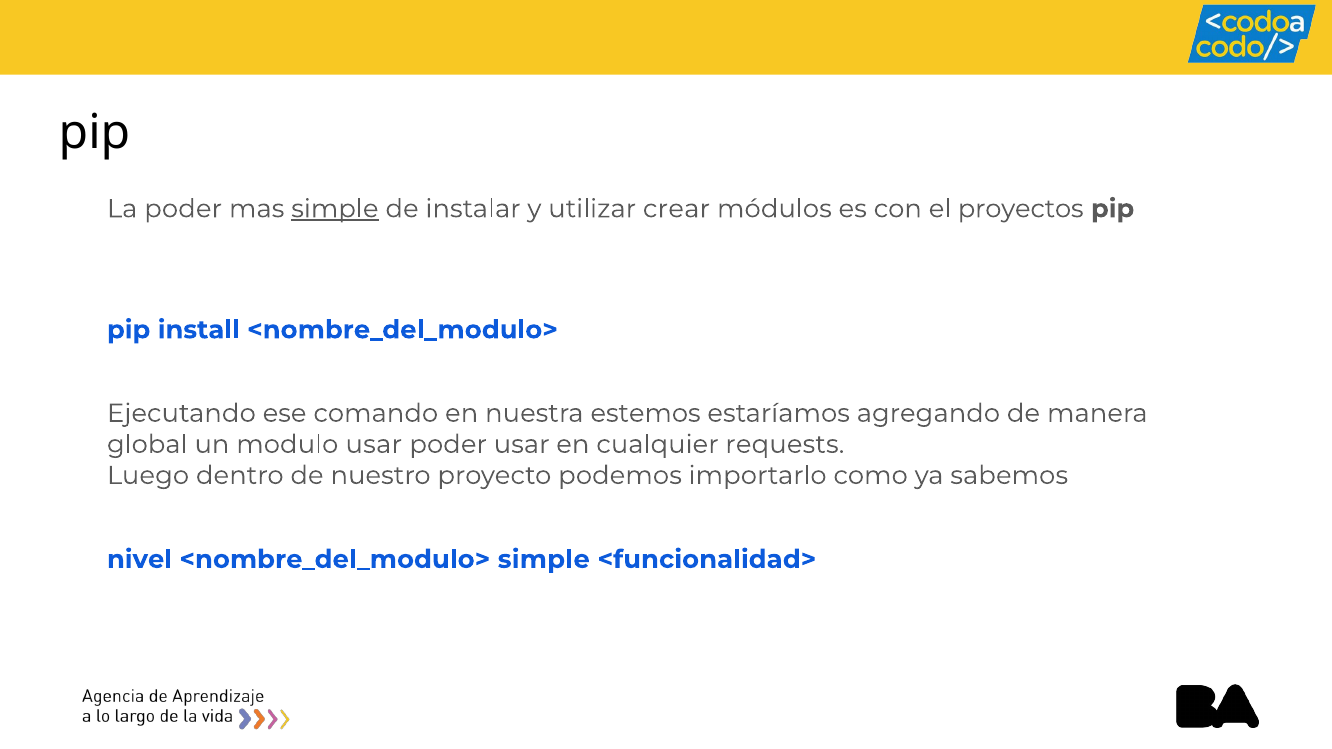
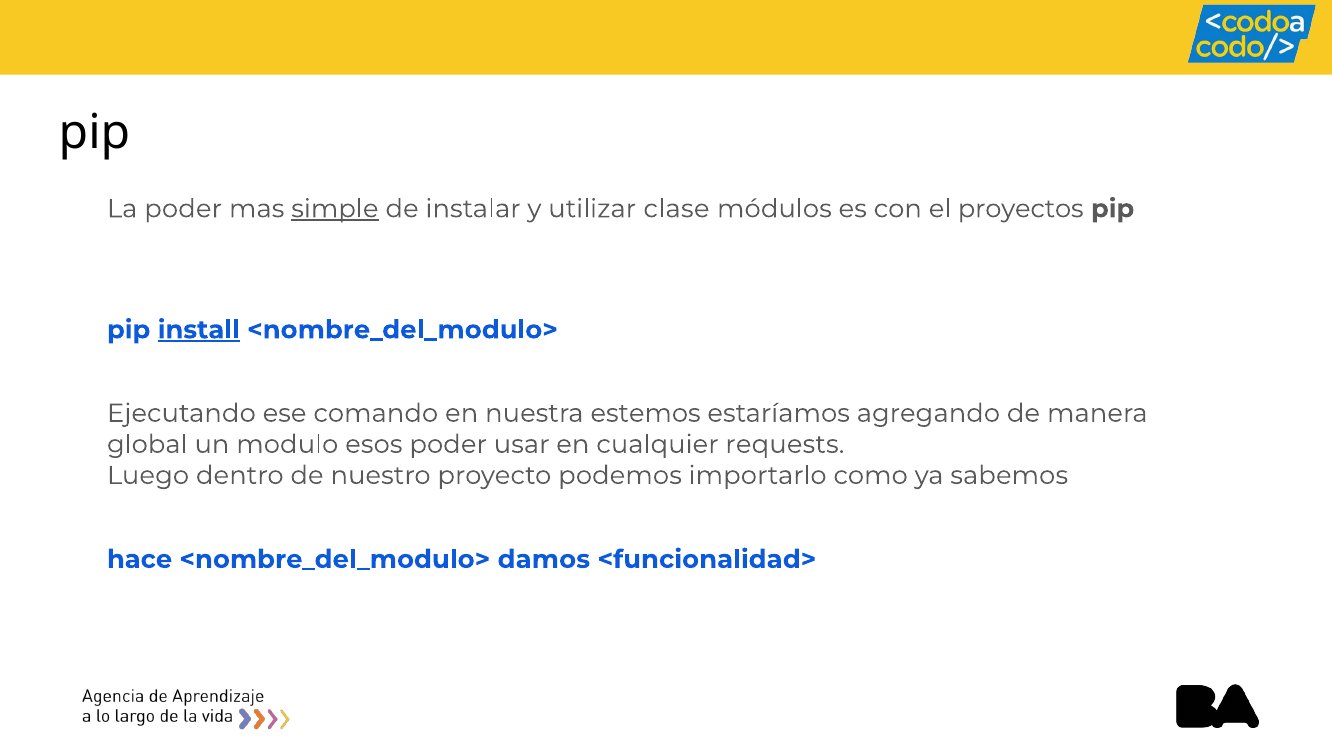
crear: crear -> clase
install underline: none -> present
modulo usar: usar -> esos
nivel: nivel -> hace
<nombre_del_modulo> simple: simple -> damos
